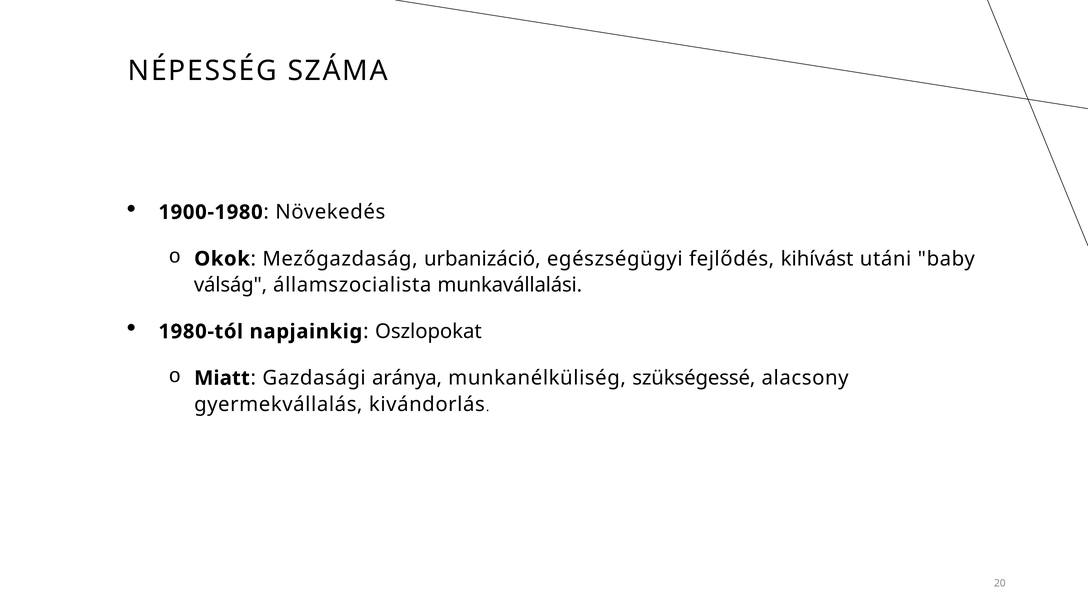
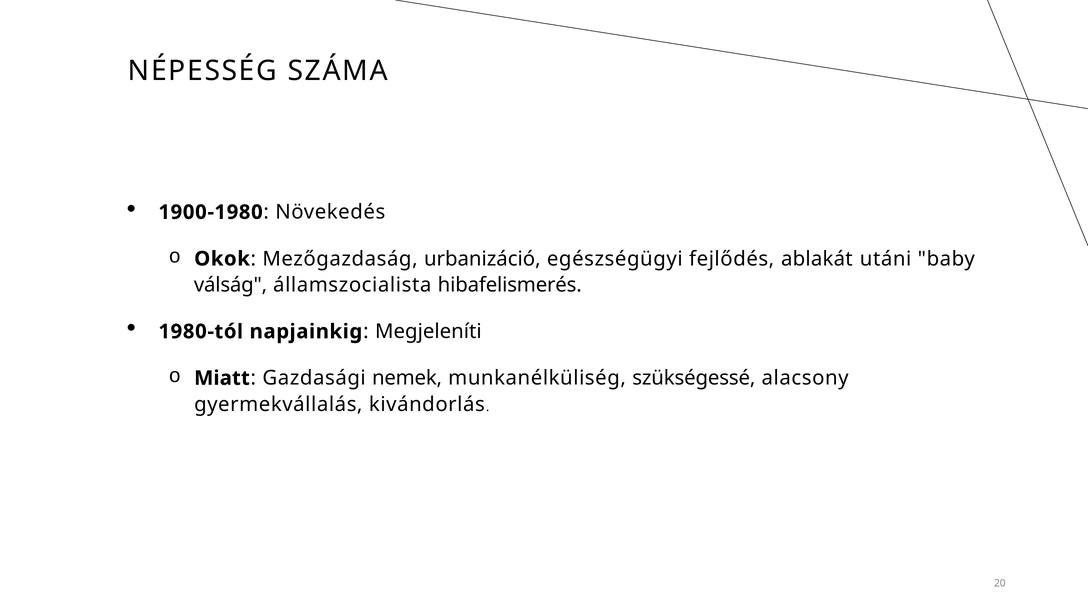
kihívást: kihívást -> ablakát
munkavállalási: munkavállalási -> hibafelismerés
Oszlopokat: Oszlopokat -> Megjeleníti
aránya: aránya -> nemek
